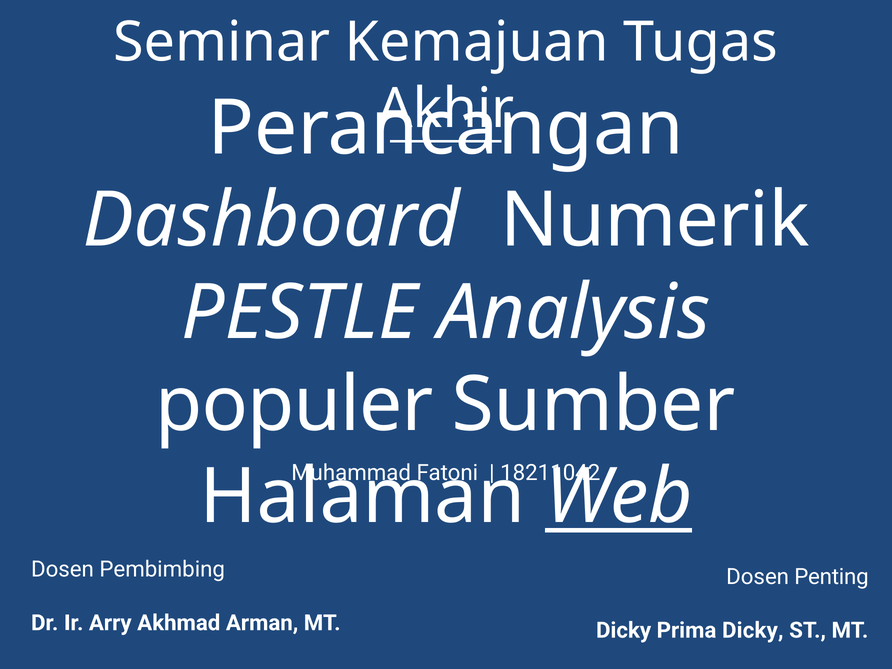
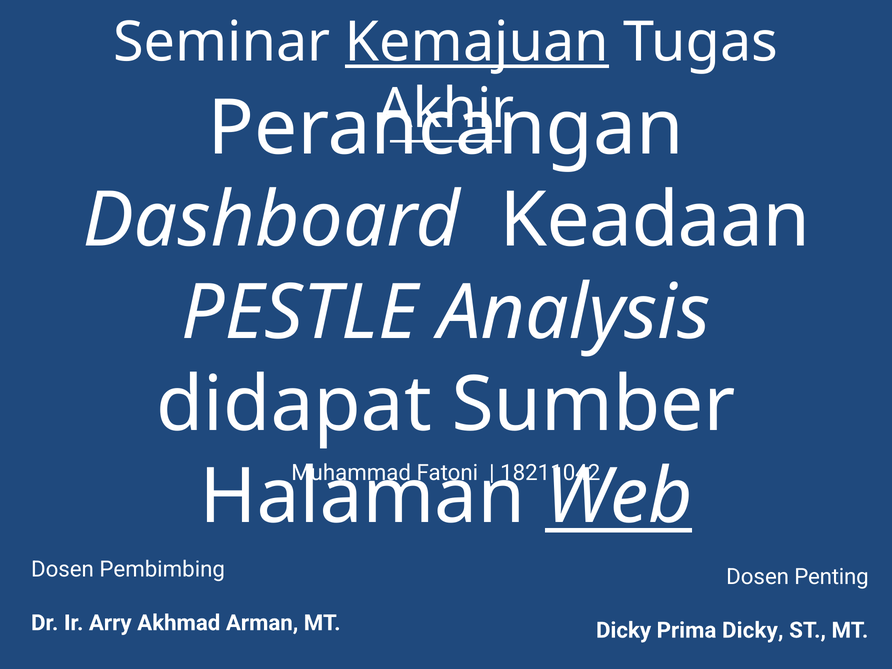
Kemajuan underline: none -> present
Numerik: Numerik -> Keadaan
populer: populer -> didapat
